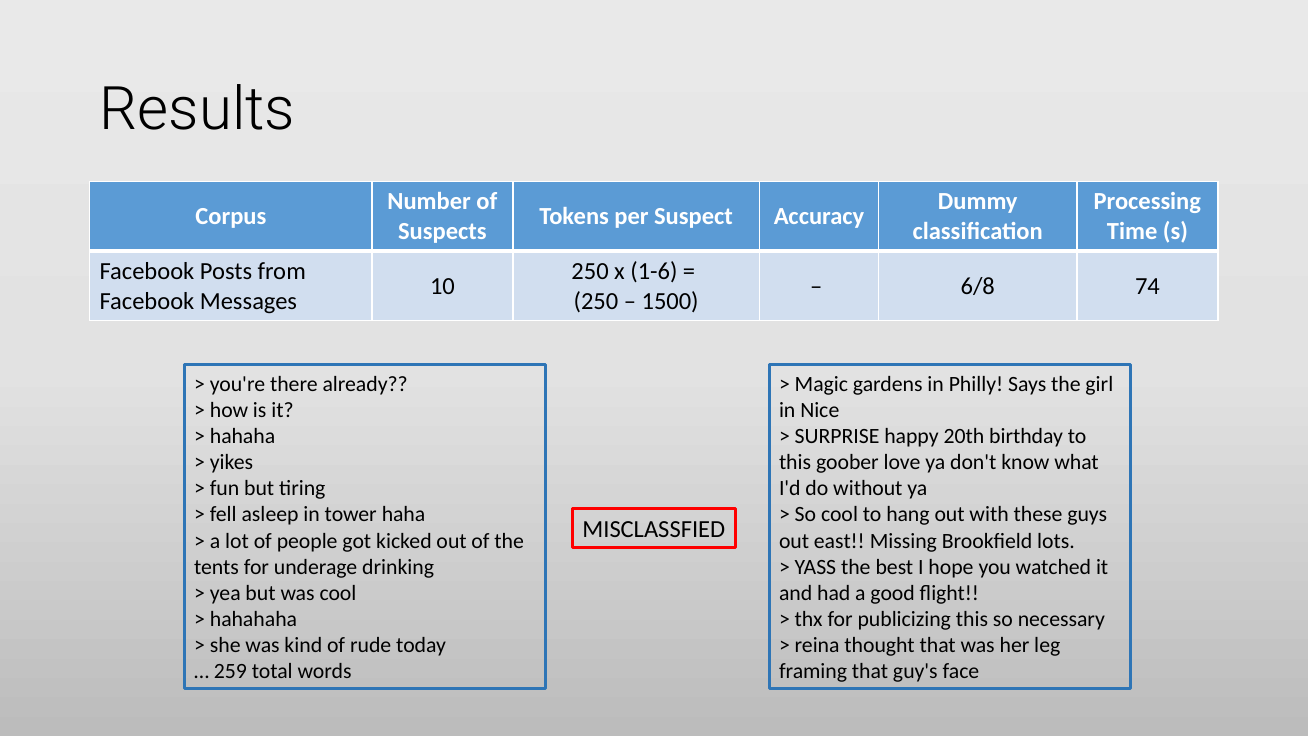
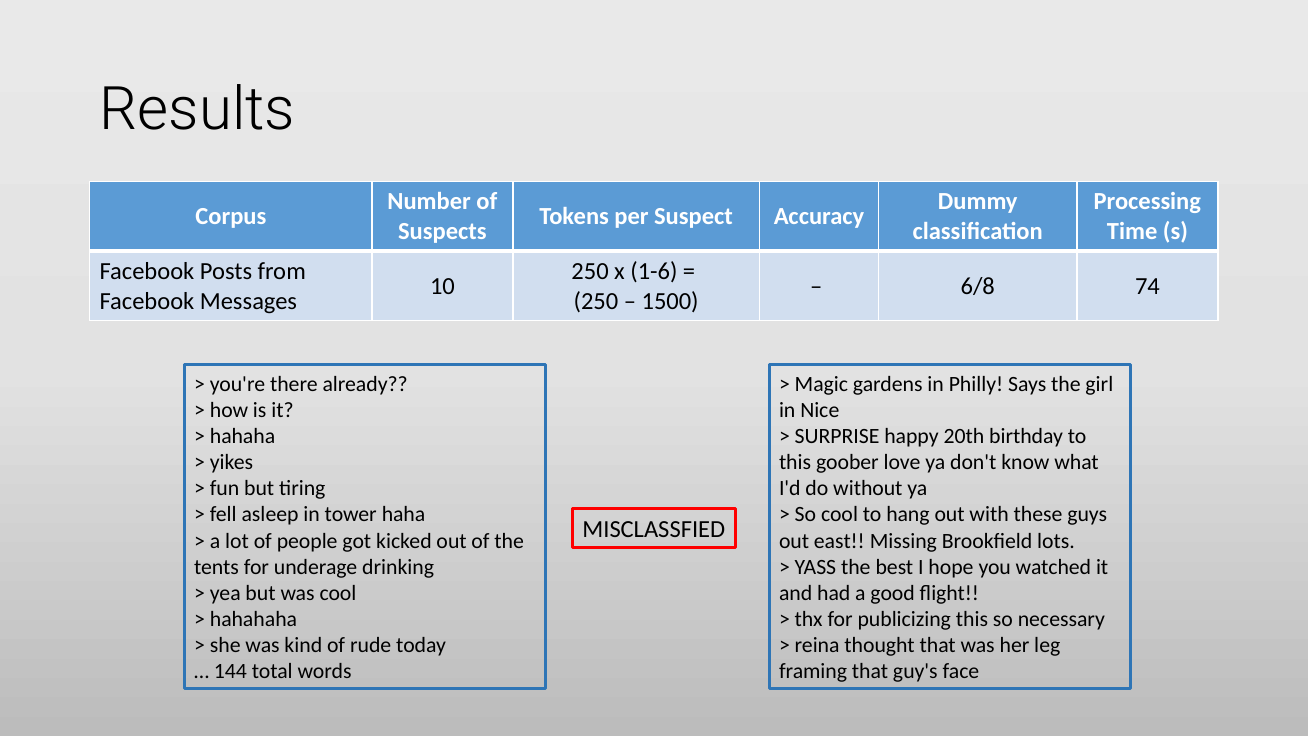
259: 259 -> 144
